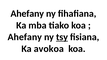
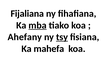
Ahefany at (27, 14): Ahefany -> Fijaliana
mba underline: none -> present
avokoa: avokoa -> mahefa
